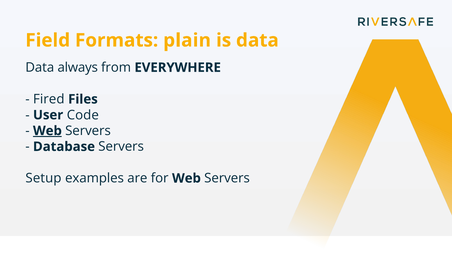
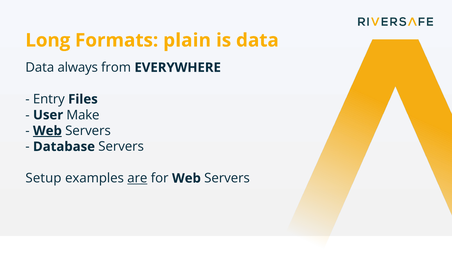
Field: Field -> Long
Fired: Fired -> Entry
Code: Code -> Make
are underline: none -> present
